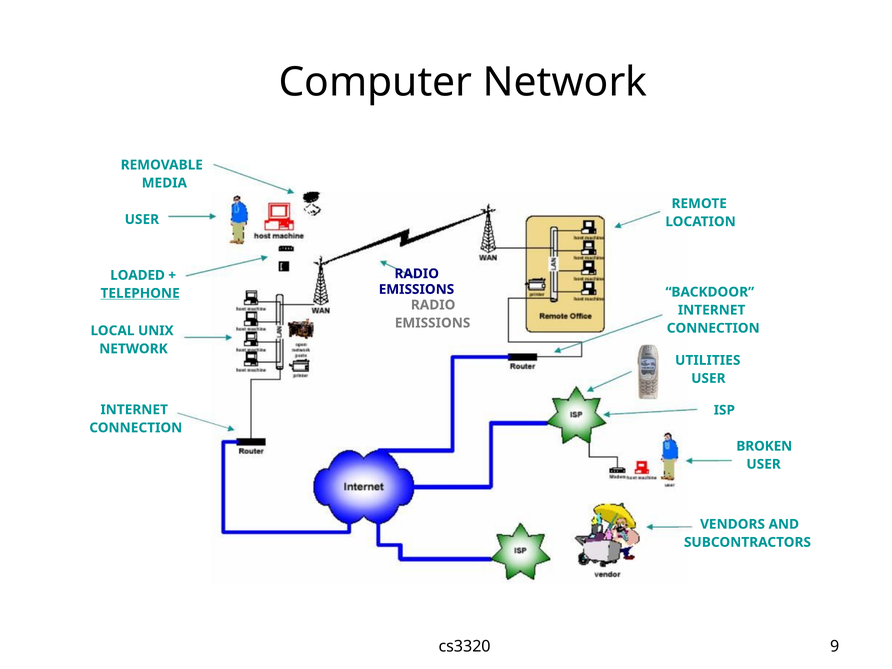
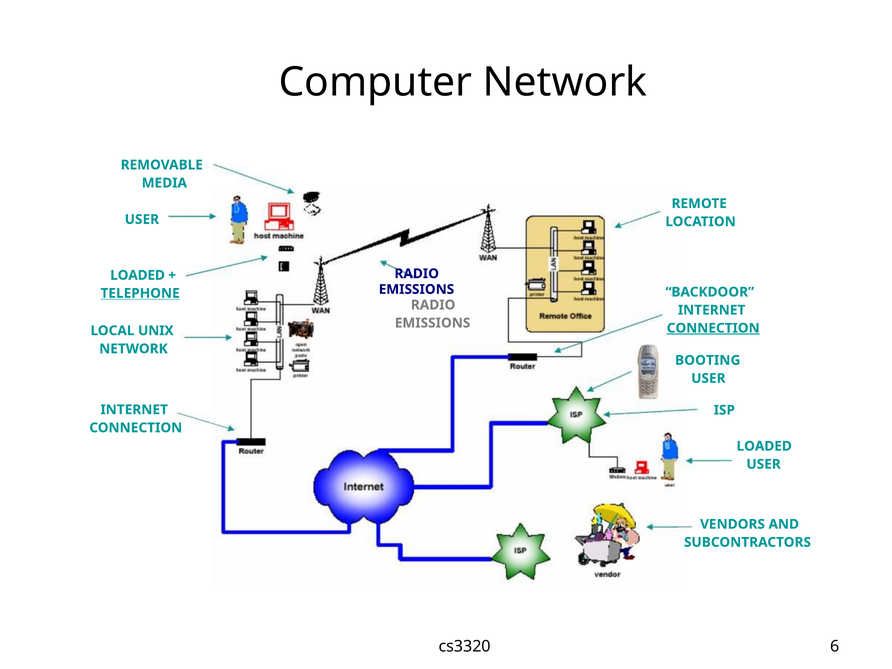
CONNECTION at (713, 328) underline: none -> present
UTILITIES: UTILITIES -> BOOTING
BROKEN at (764, 446): BROKEN -> LOADED
9: 9 -> 6
